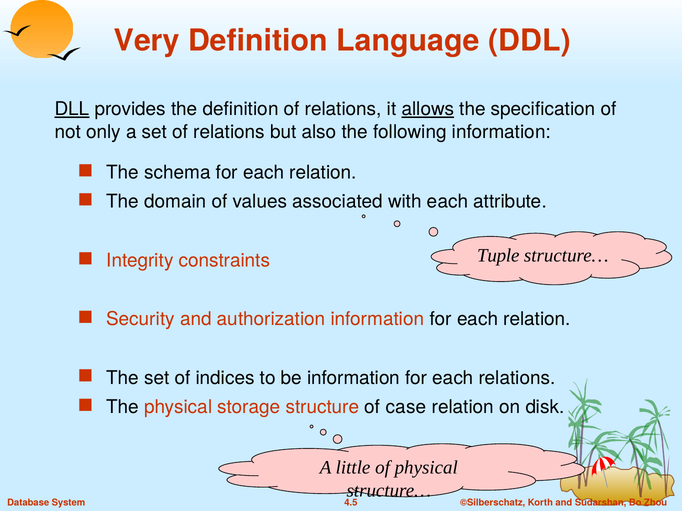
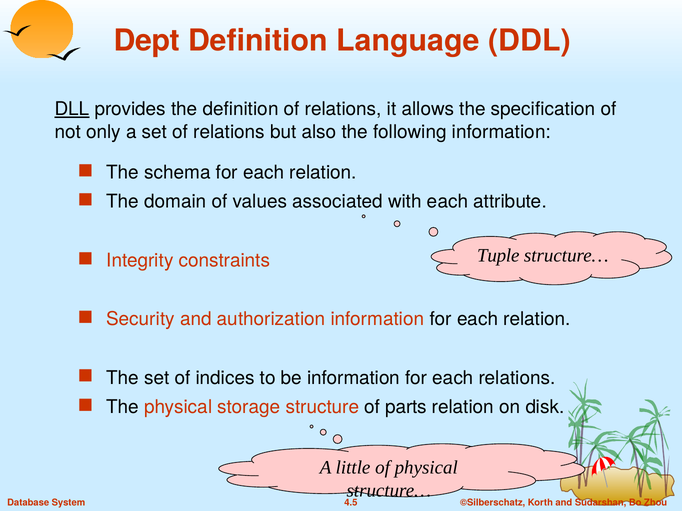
Very: Very -> Dept
allows underline: present -> none
case: case -> parts
